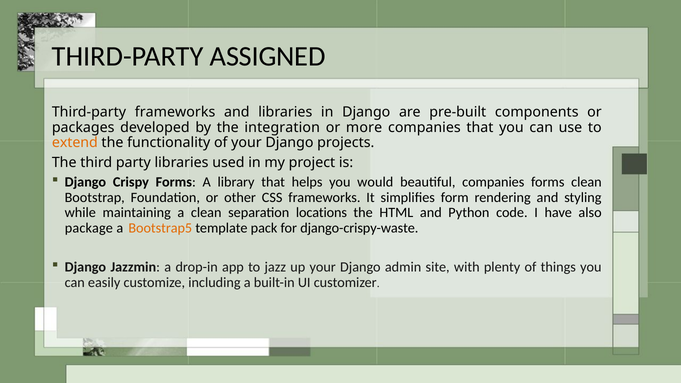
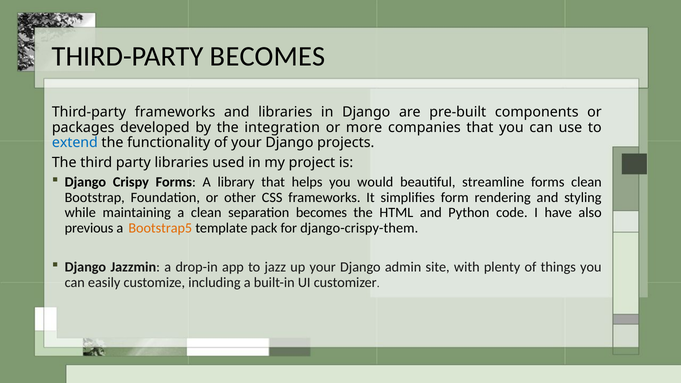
THIRD-PARTY ASSIGNED: ASSIGNED -> BECOMES
extend colour: orange -> blue
beautiful companies: companies -> streamline
separation locations: locations -> becomes
package: package -> previous
django-crispy-waste: django-crispy-waste -> django-crispy-them
